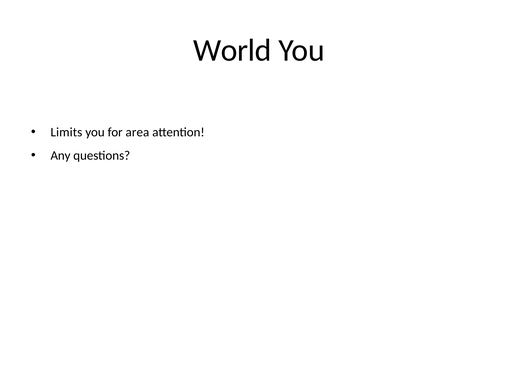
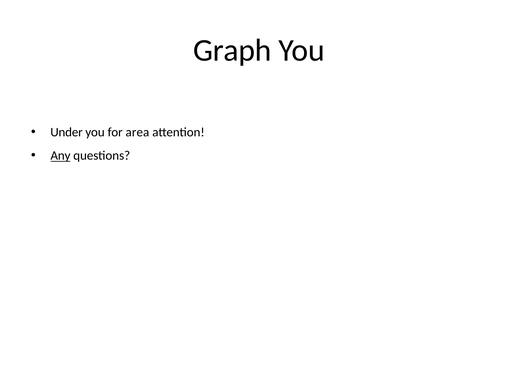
World: World -> Graph
Limits: Limits -> Under
Any underline: none -> present
